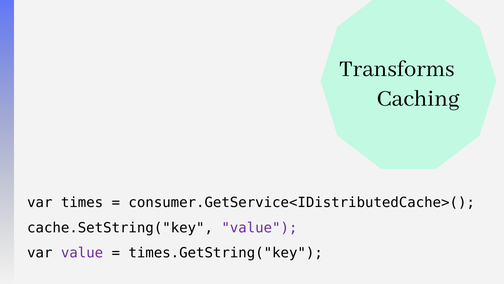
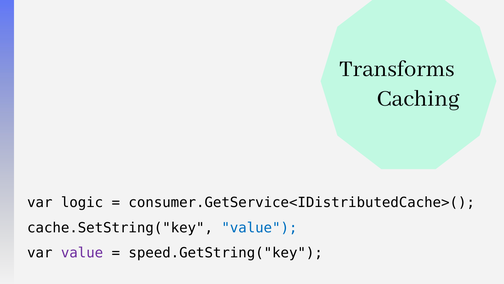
times: times -> logic
value at (259, 227) colour: purple -> blue
times.GetString("key: times.GetString("key -> speed.GetString("key
